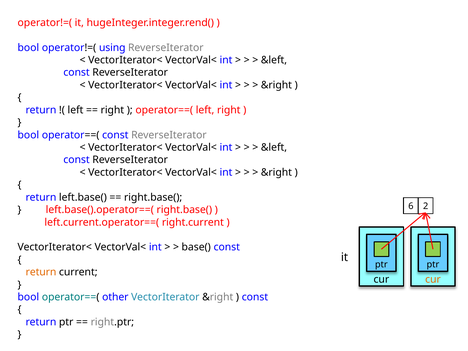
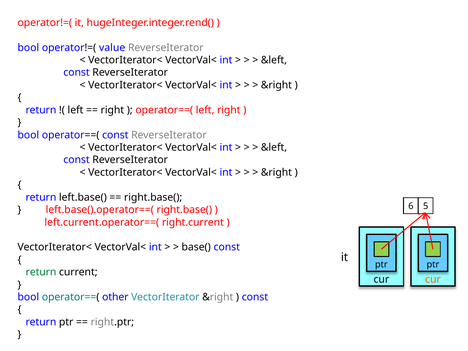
using: using -> value
2: 2 -> 5
return at (41, 272) colour: orange -> green
